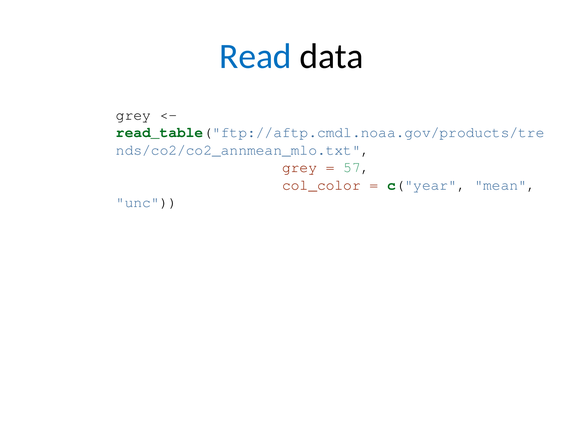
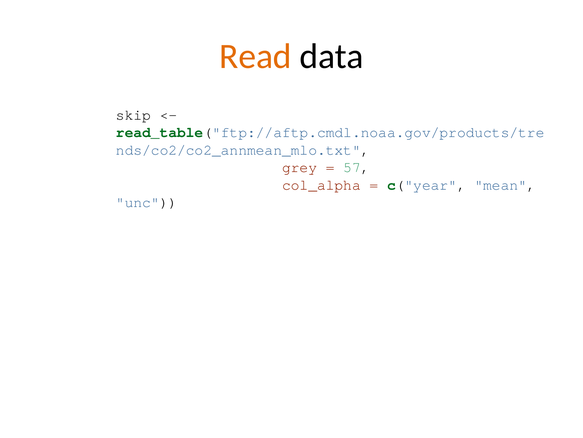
Read colour: blue -> orange
grey at (133, 115): grey -> skip
col_color: col_color -> col_alpha
